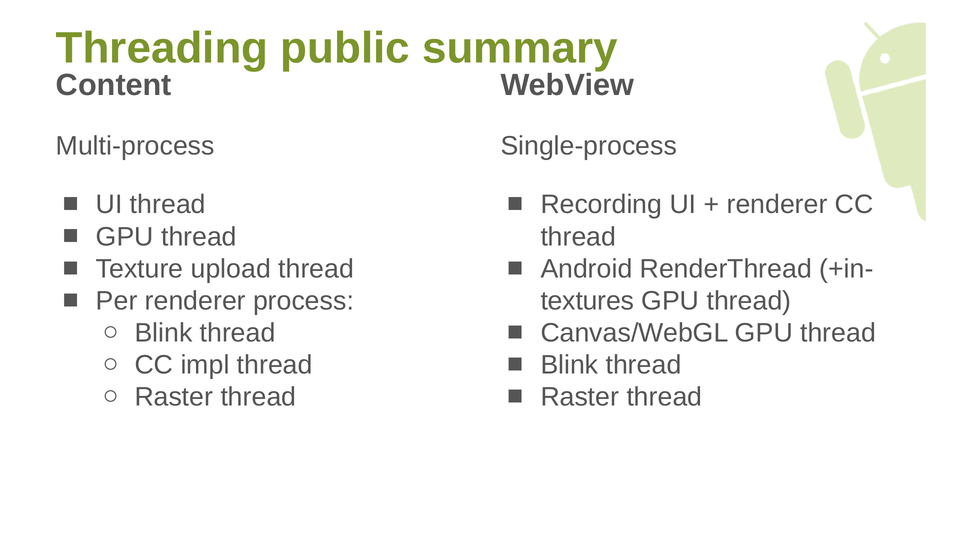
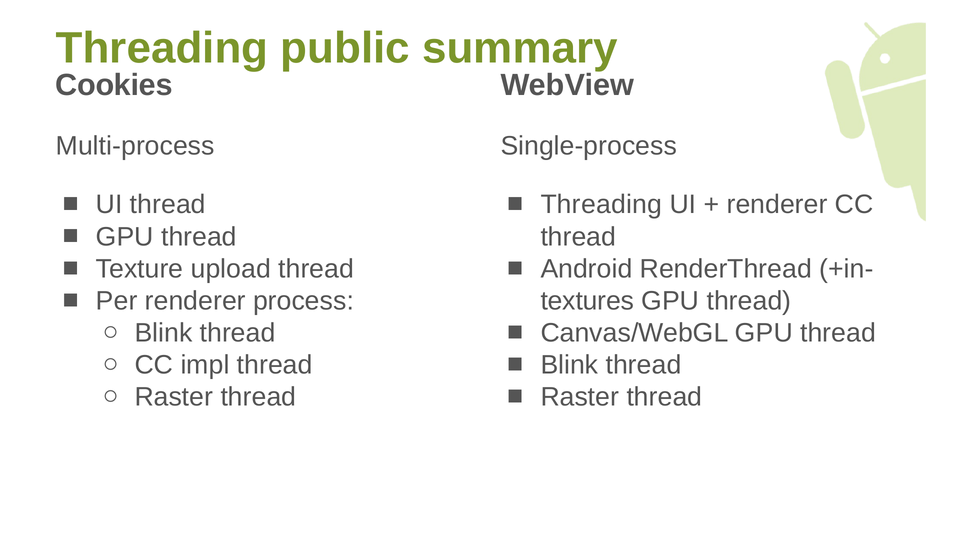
Content: Content -> Cookies
Recording at (601, 205): Recording -> Threading
